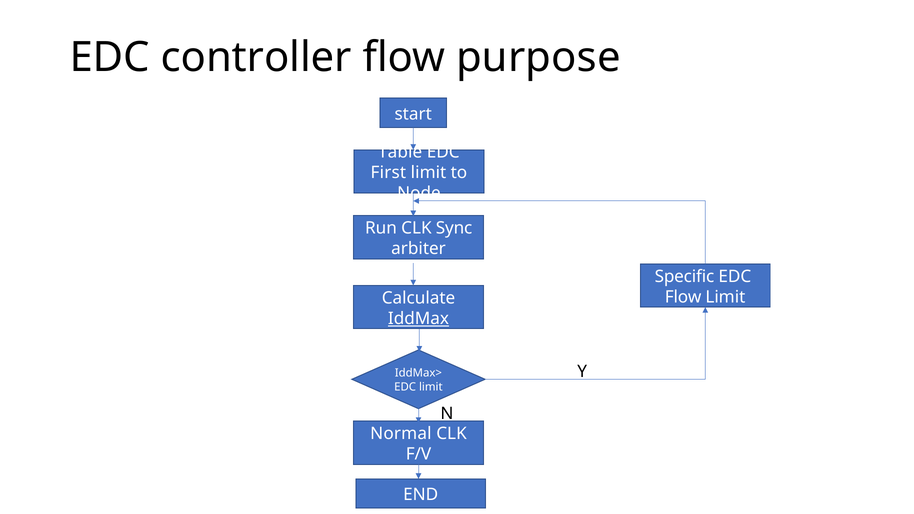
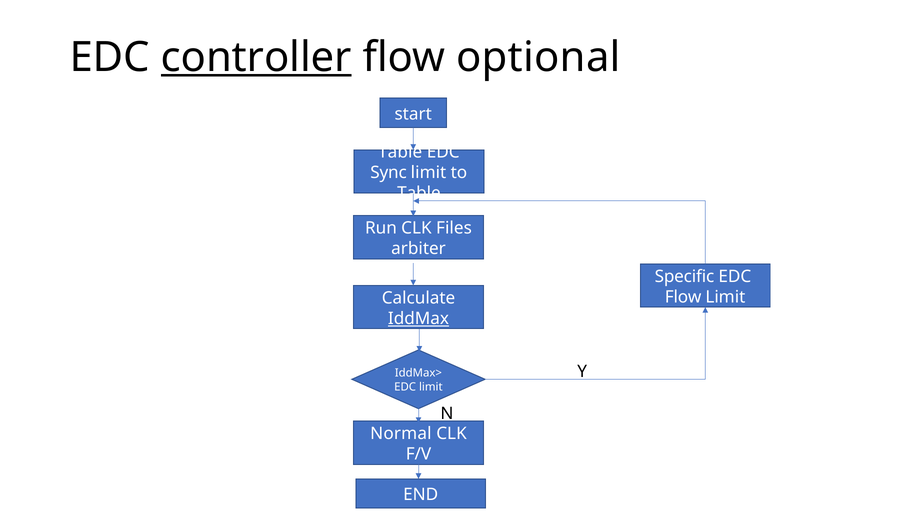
controller underline: none -> present
purpose: purpose -> optional
First: First -> Sync
Node at (419, 193): Node -> Table
Sync: Sync -> Files
